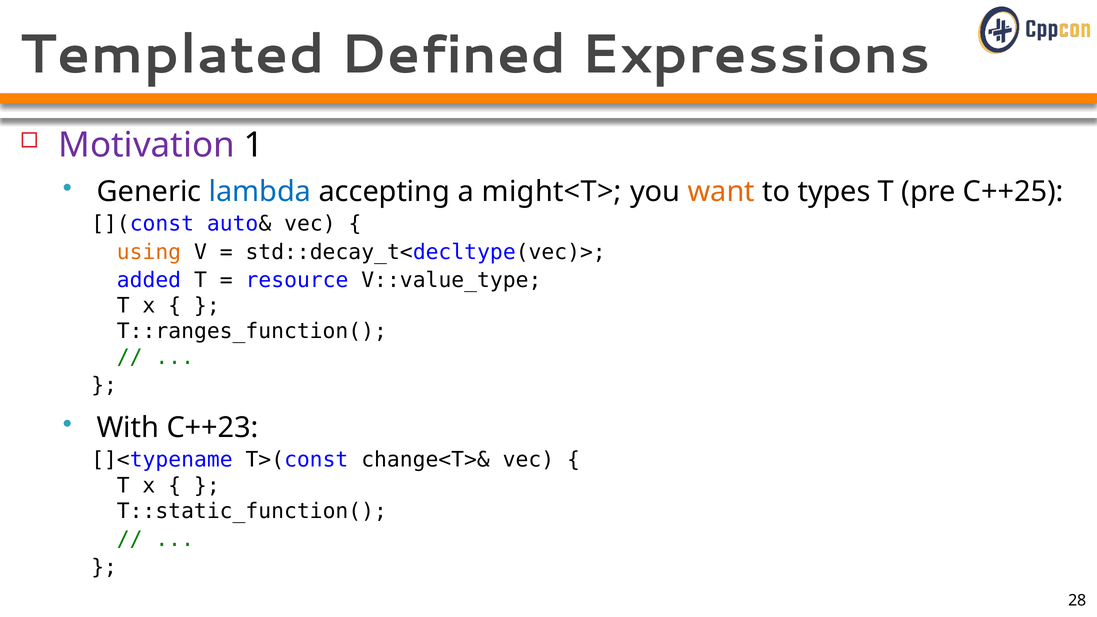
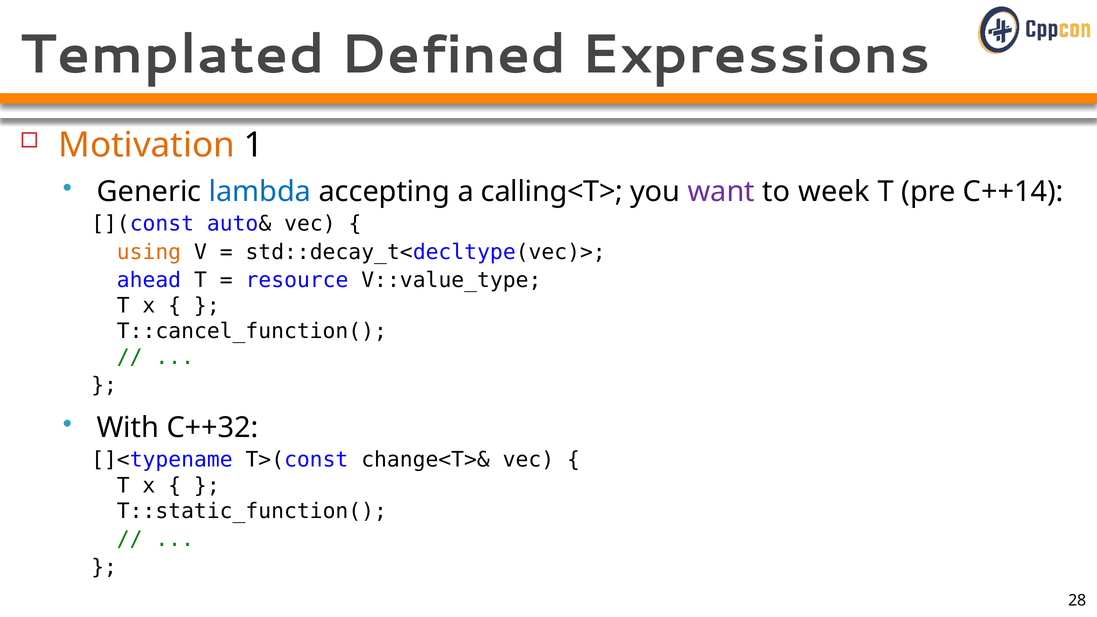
Motivation colour: purple -> orange
might<T>: might<T> -> calling<T>
want colour: orange -> purple
types: types -> week
C++25: C++25 -> C++14
added: added -> ahead
T::ranges_function(: T::ranges_function( -> T::cancel_function(
C++23: C++23 -> C++32
